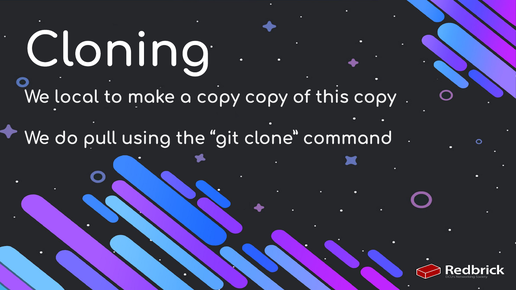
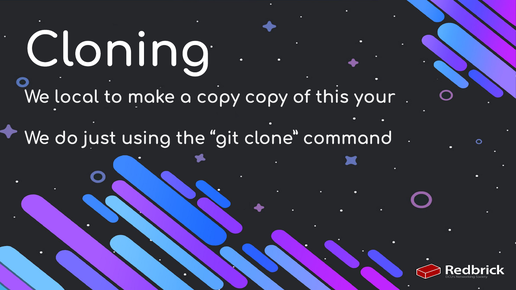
this copy: copy -> your
pull: pull -> just
